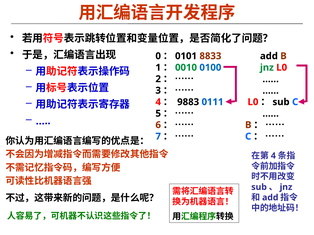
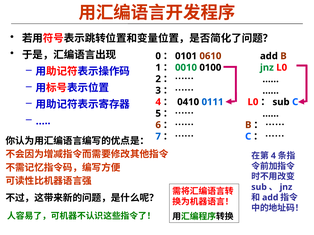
8833: 8833 -> 0610
0100 colour: blue -> black
9883: 9883 -> 0410
